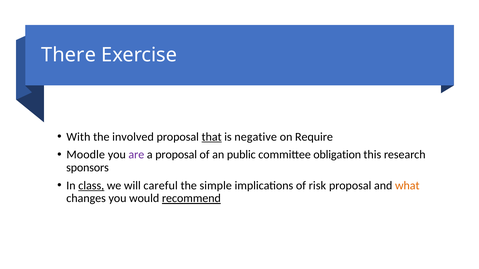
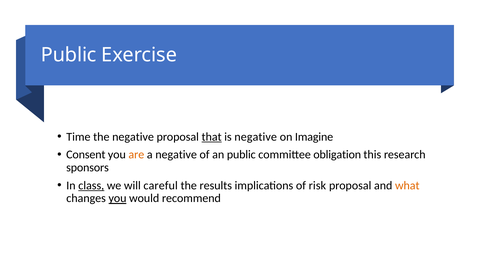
There at (69, 55): There -> Public
With: With -> Time
the involved: involved -> negative
Require: Require -> Imagine
Moodle: Moodle -> Consent
are colour: purple -> orange
a proposal: proposal -> negative
simple: simple -> results
you at (117, 199) underline: none -> present
recommend underline: present -> none
